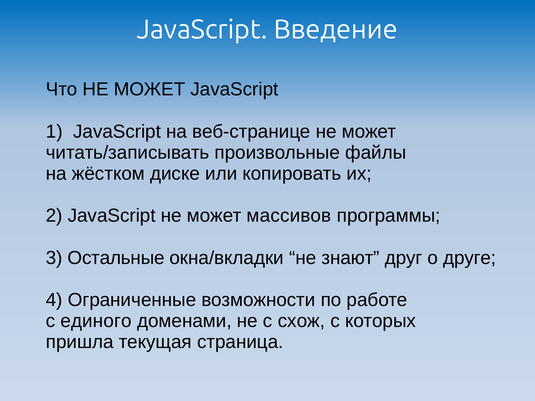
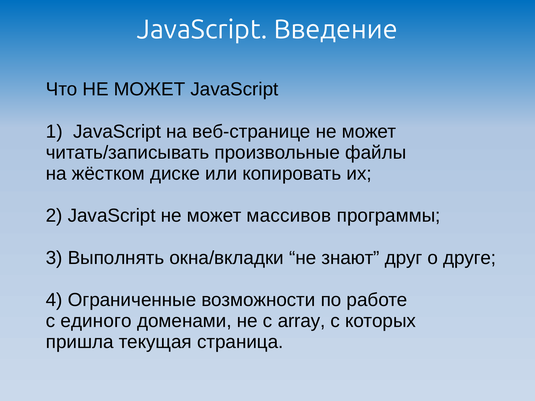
Остальные: Остальные -> Выполнять
схож: схож -> array
